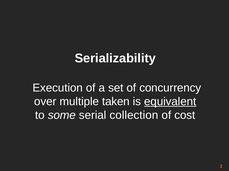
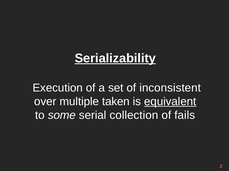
Serializability underline: none -> present
concurrency: concurrency -> inconsistent
cost: cost -> fails
